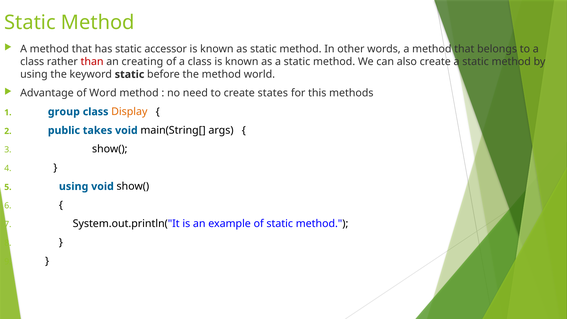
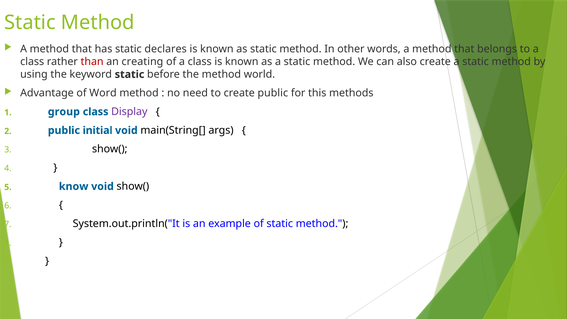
accessor: accessor -> declares
create states: states -> public
Display colour: orange -> purple
takes: takes -> initial
using at (74, 186): using -> know
